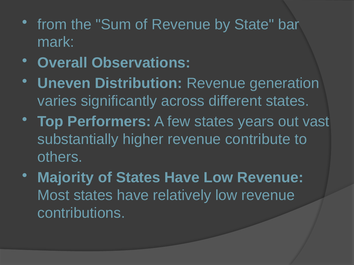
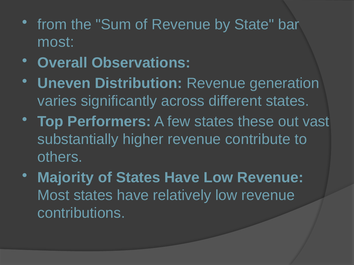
mark at (56, 42): mark -> most
years: years -> these
